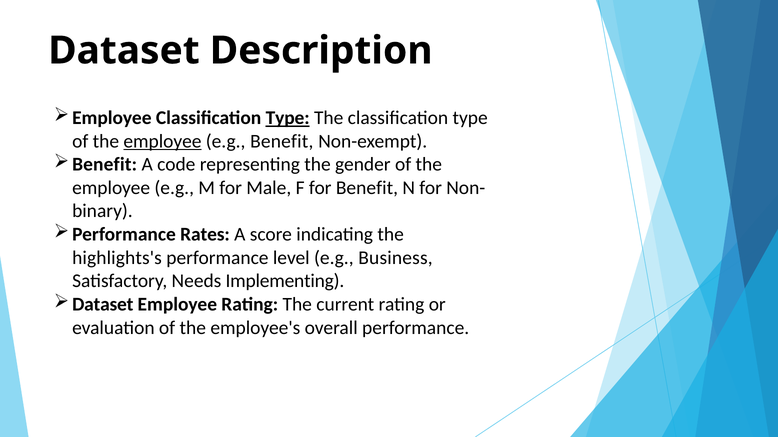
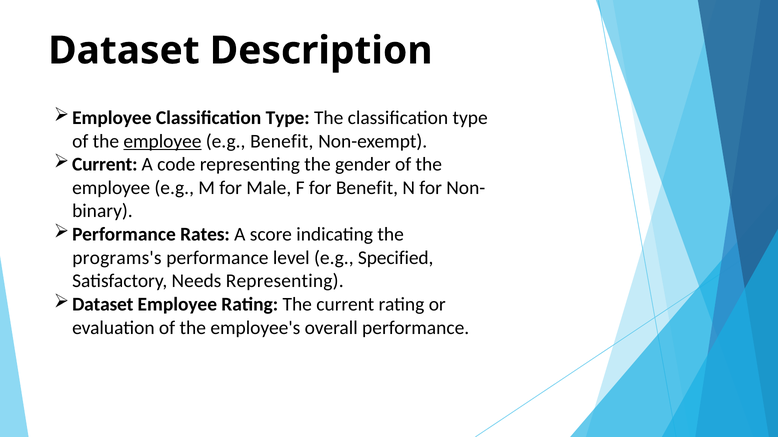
Type at (288, 118) underline: present -> none
Benefit at (105, 165): Benefit -> Current
highlights's: highlights's -> programs's
Business: Business -> Specified
Needs Implementing: Implementing -> Representing
